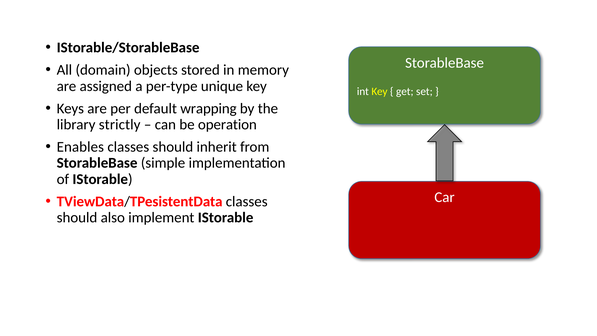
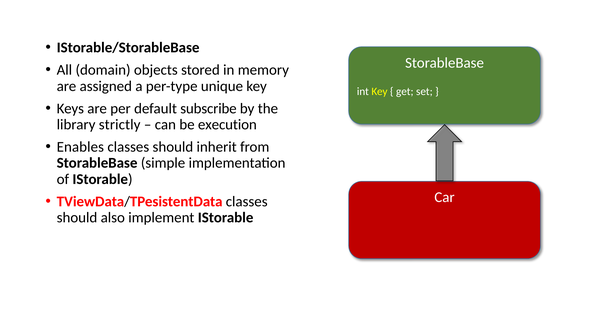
wrapping: wrapping -> subscribe
operation: operation -> execution
